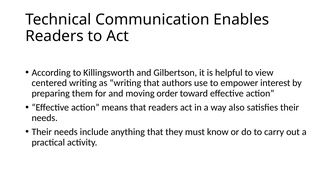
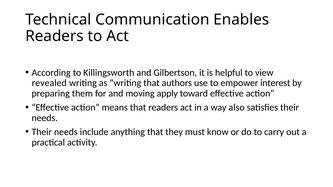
centered: centered -> revealed
order: order -> apply
